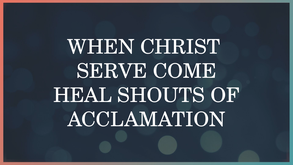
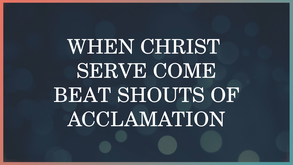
HEAL: HEAL -> BEAT
